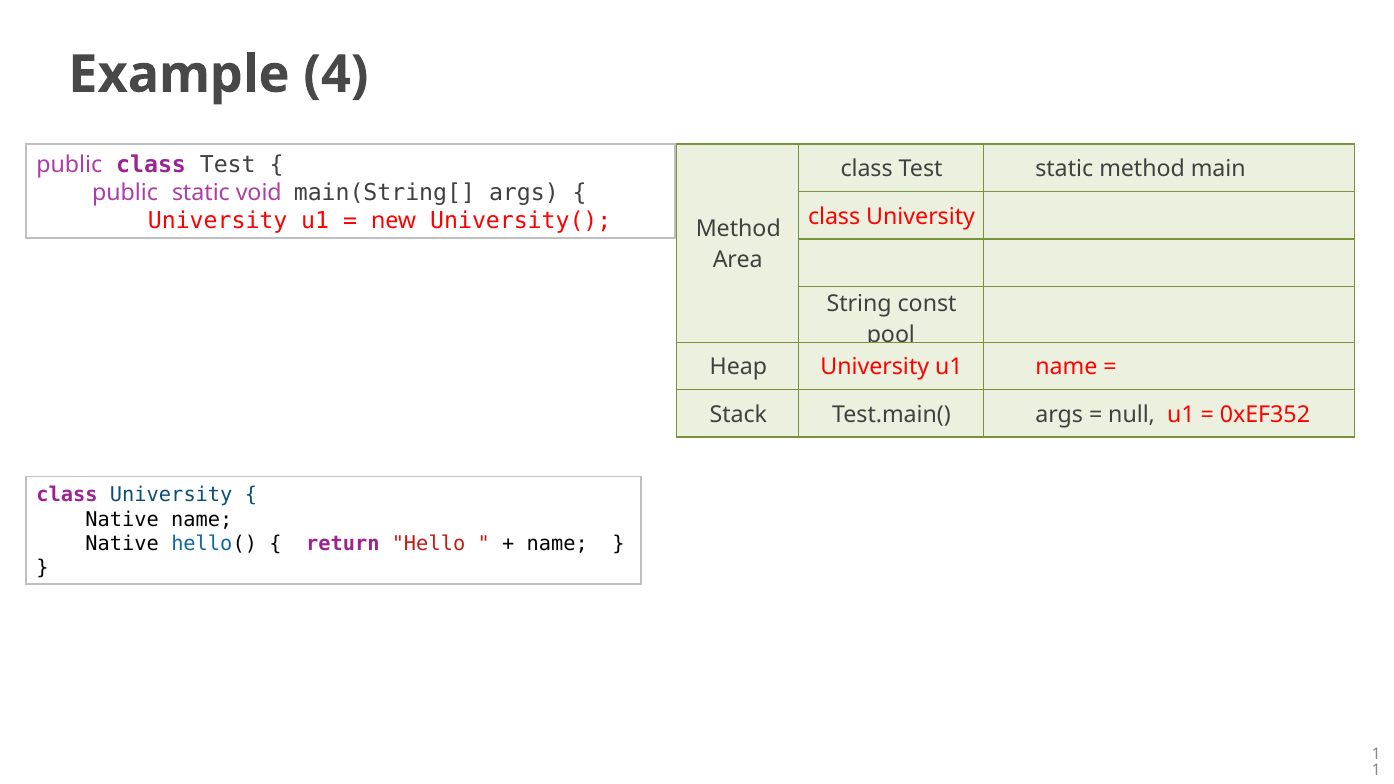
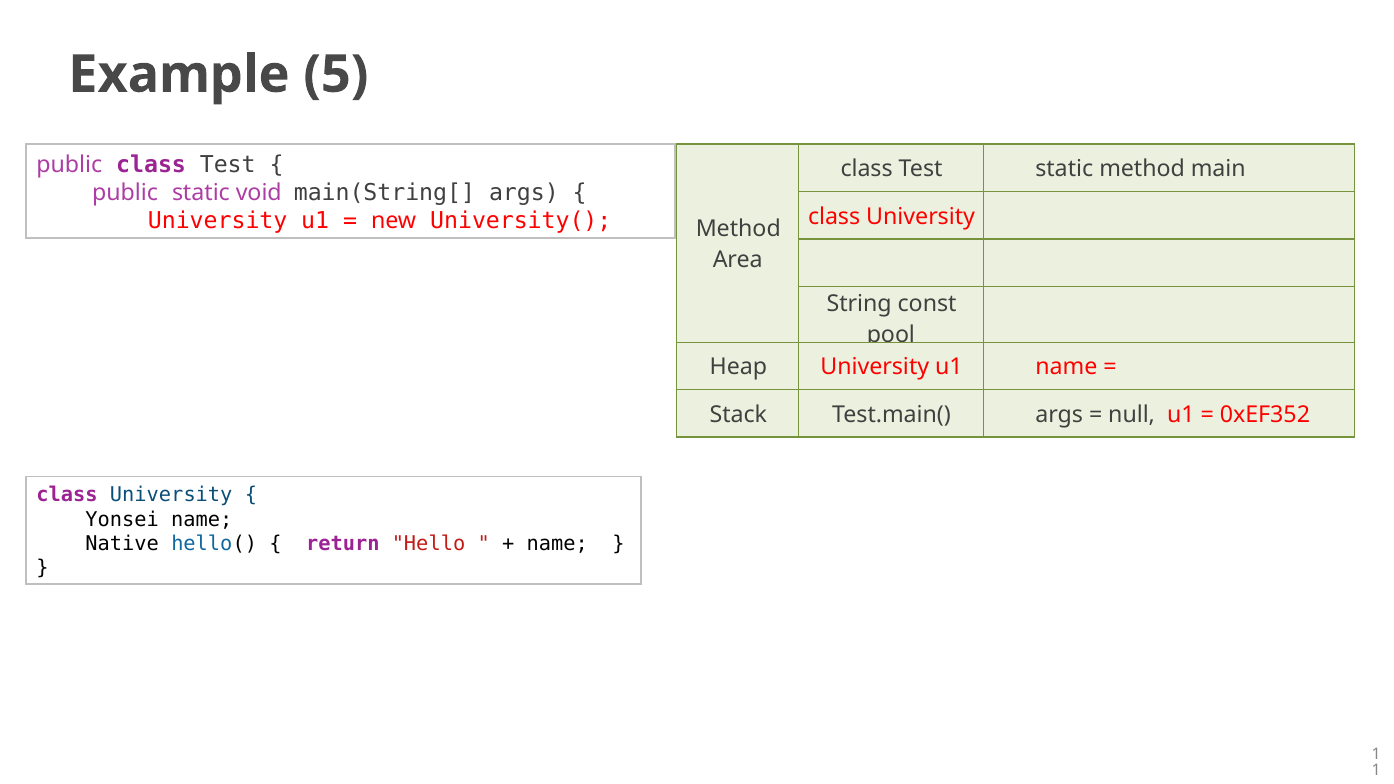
4: 4 -> 5
Native at (122, 520): Native -> Yonsei
